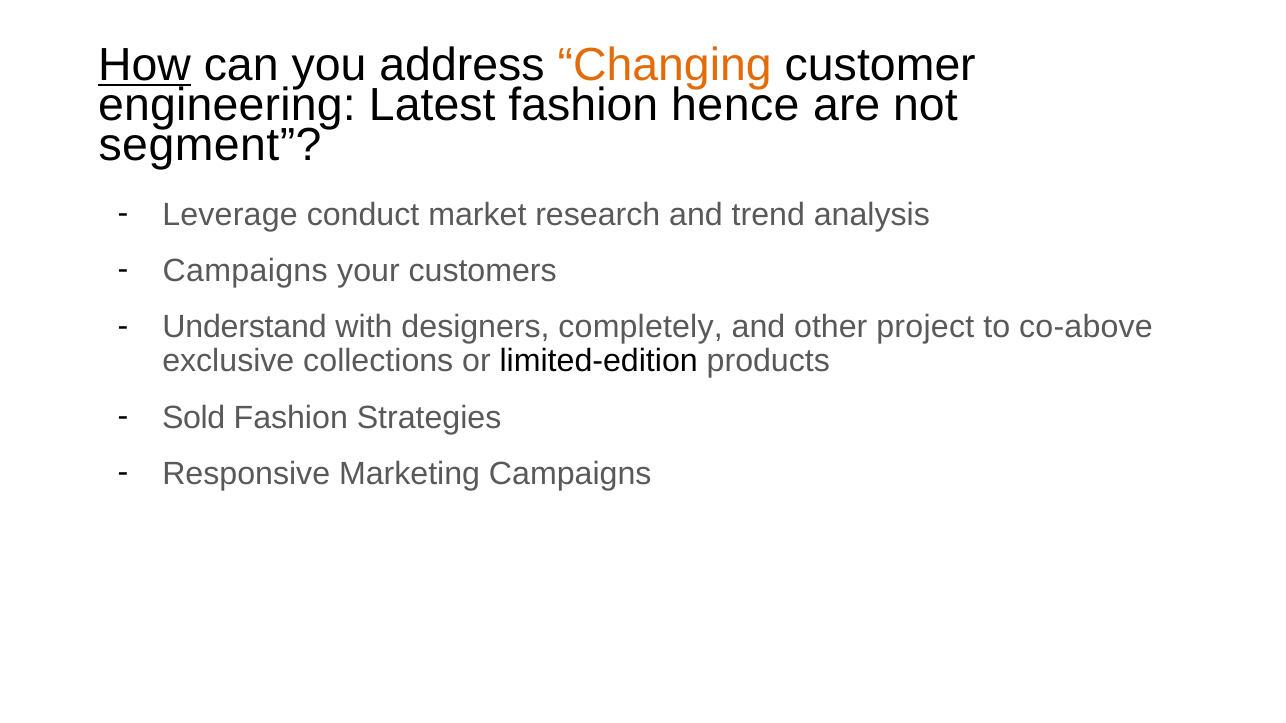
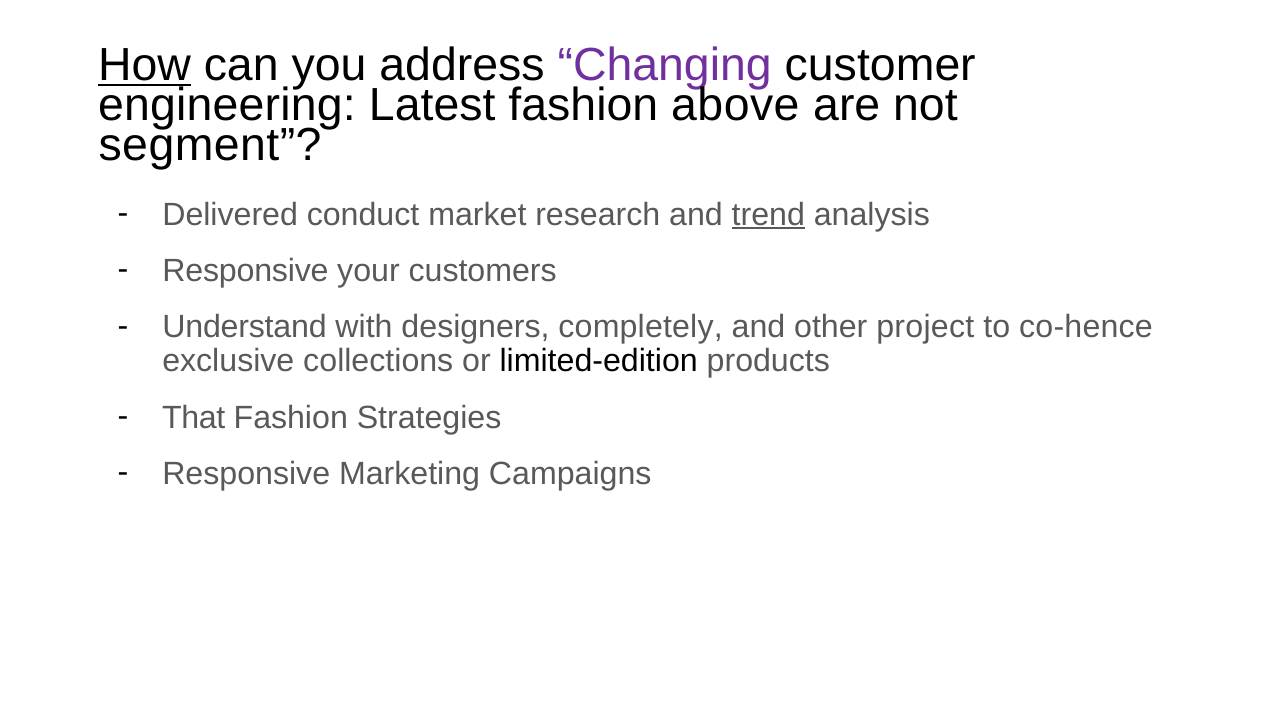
Changing colour: orange -> purple
hence: hence -> above
Leverage: Leverage -> Delivered
trend underline: none -> present
Campaigns at (245, 271): Campaigns -> Responsive
co-above: co-above -> co-hence
Sold: Sold -> That
